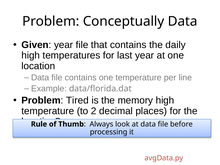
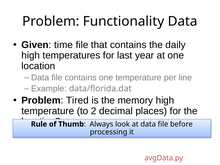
Conceptually: Conceptually -> Functionality
Given year: year -> time
